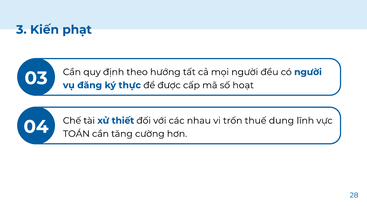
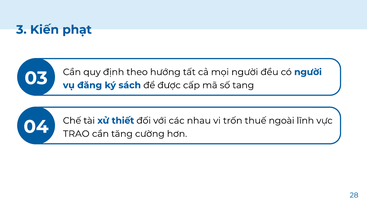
thực: thực -> sách
hoạt: hoạt -> tang
dung: dung -> ngoài
TOÁN: TOÁN -> TRAO
